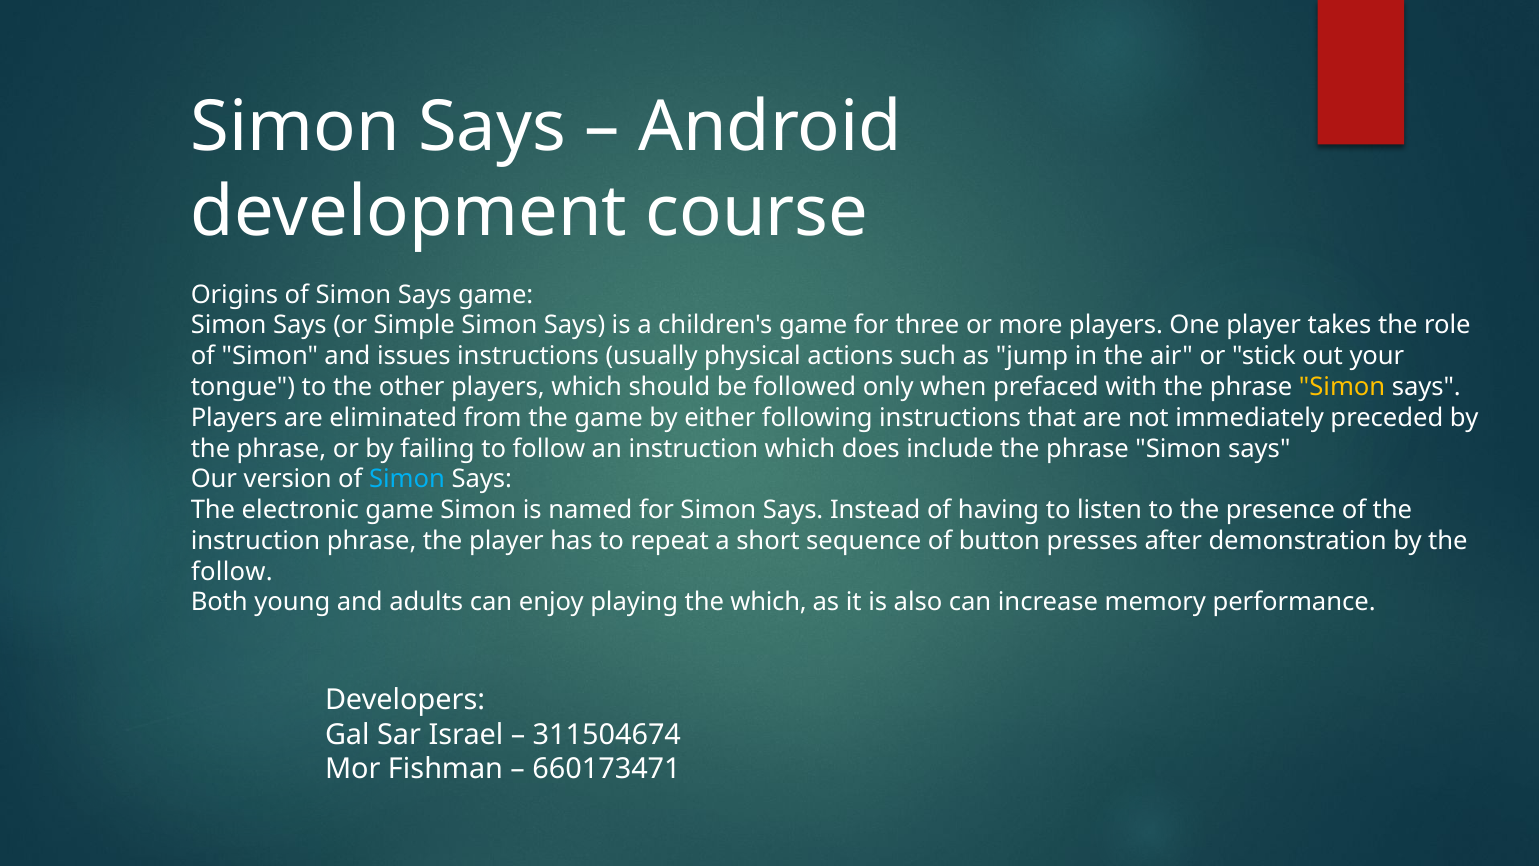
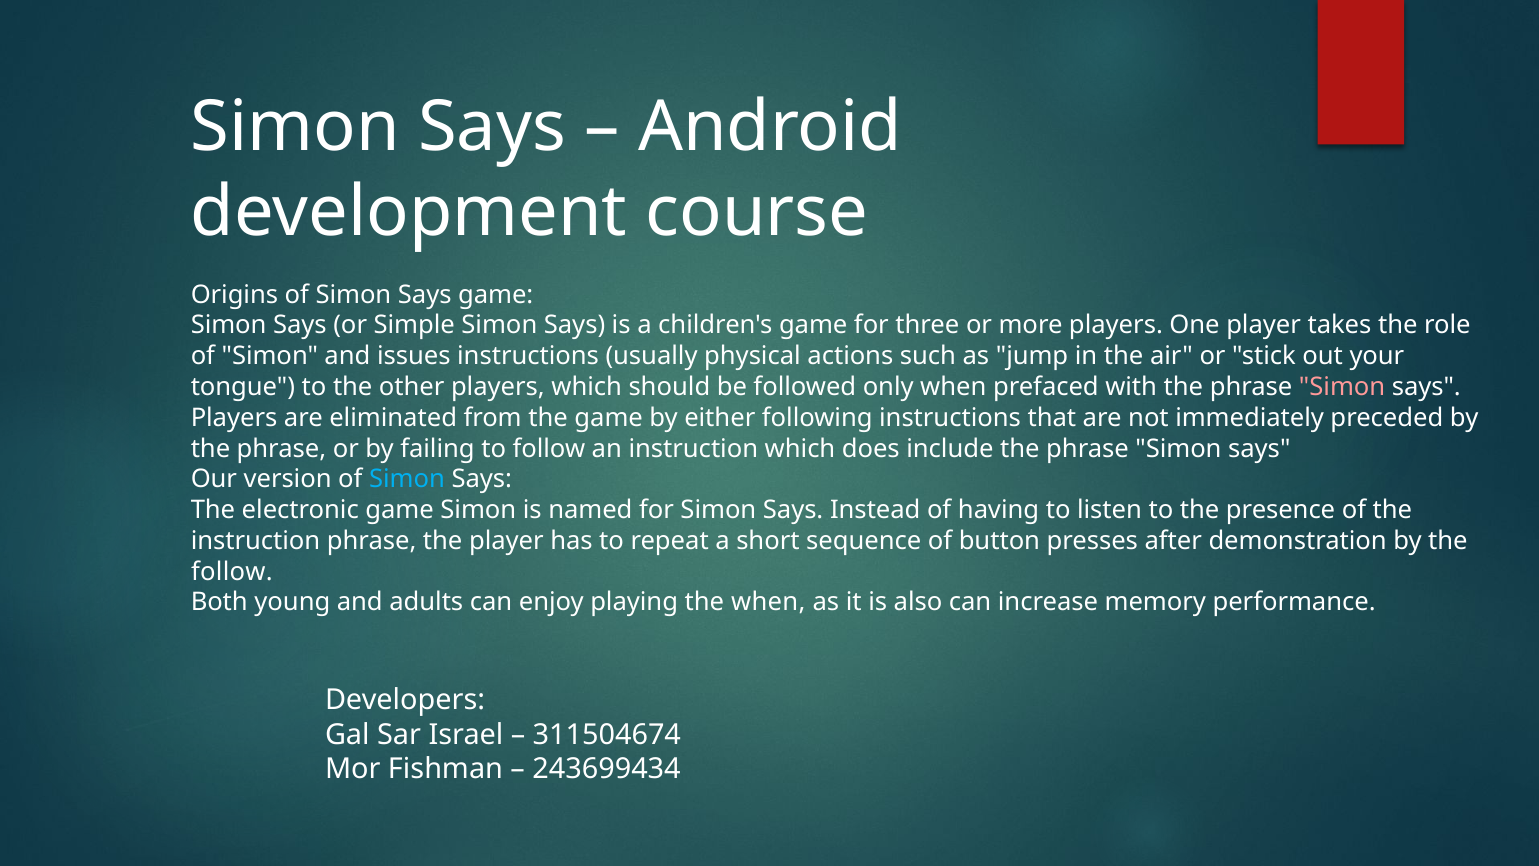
Simon at (1342, 387) colour: yellow -> pink
the which: which -> when
660173471: 660173471 -> 243699434
